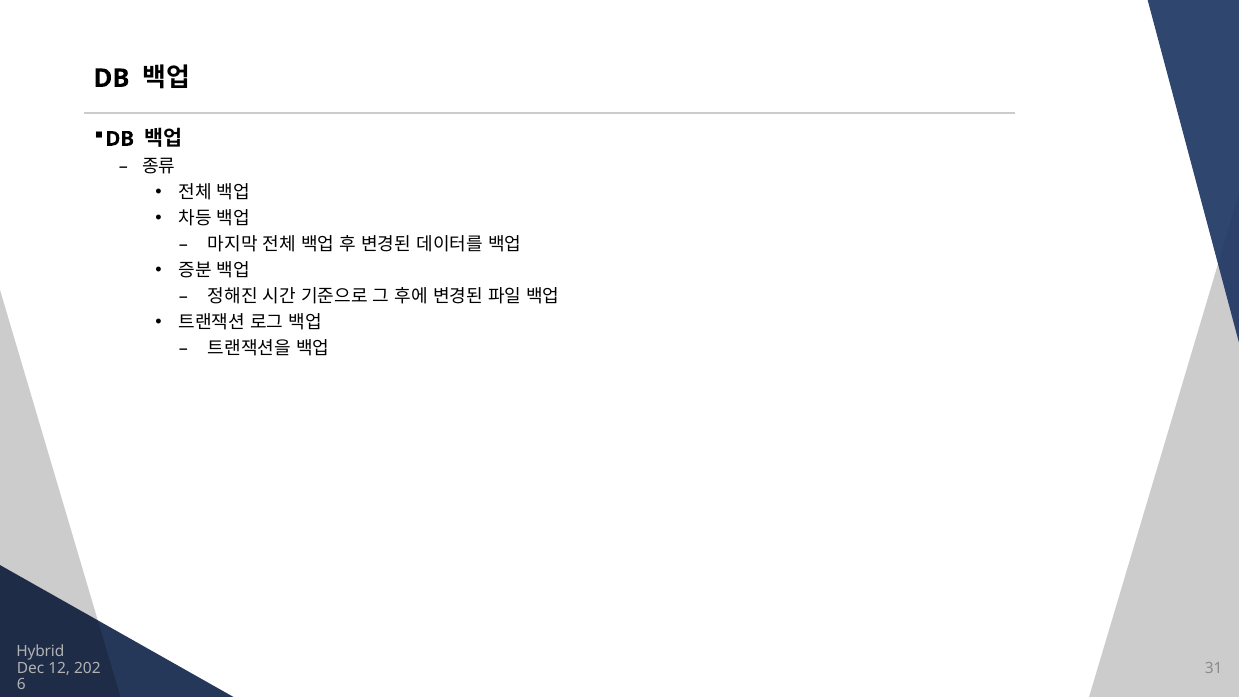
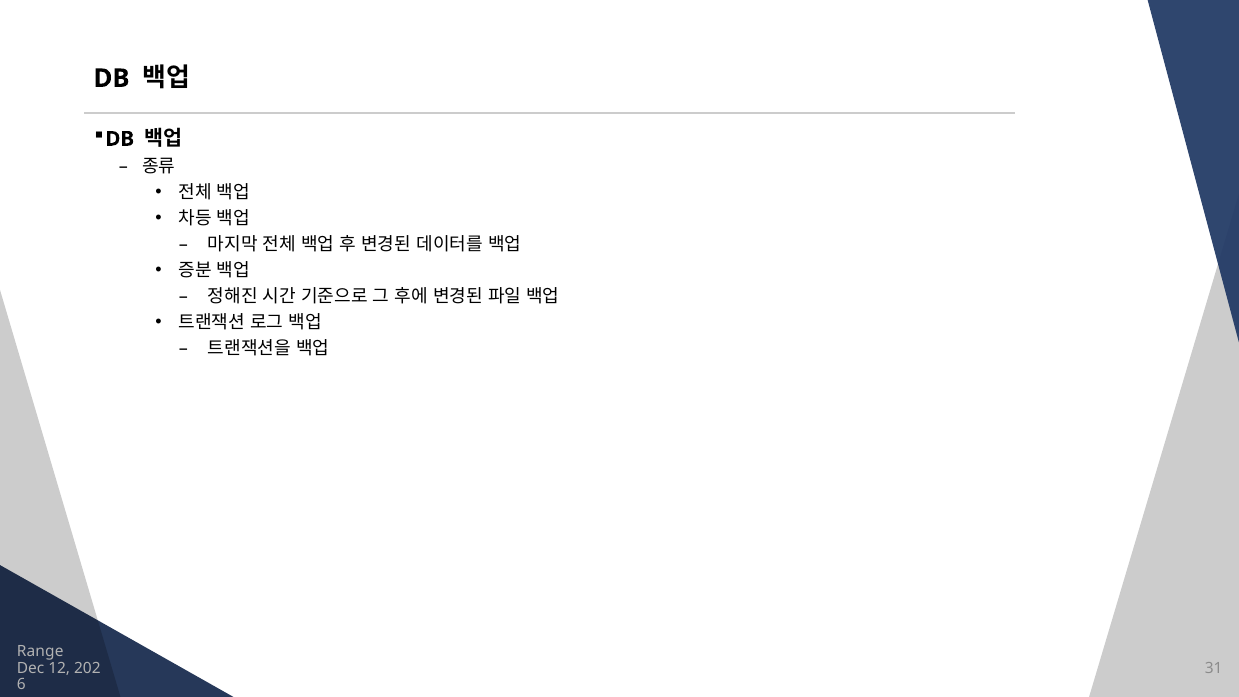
Hybrid: Hybrid -> Range
